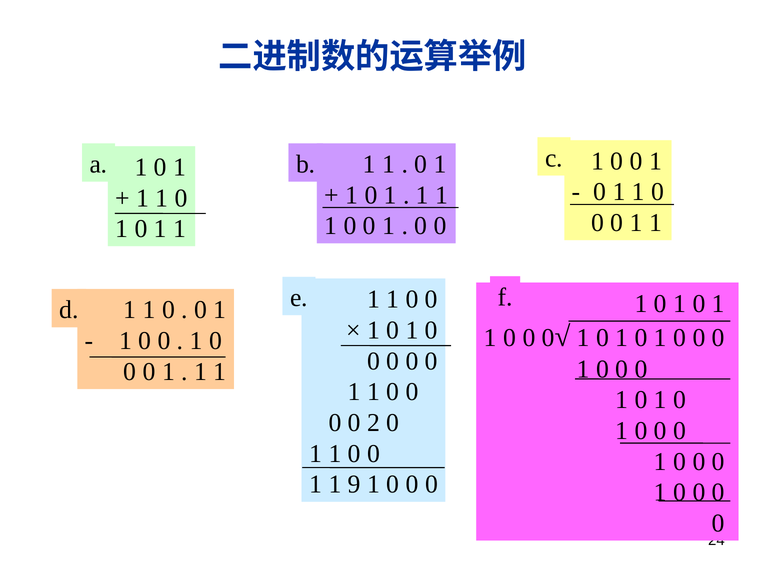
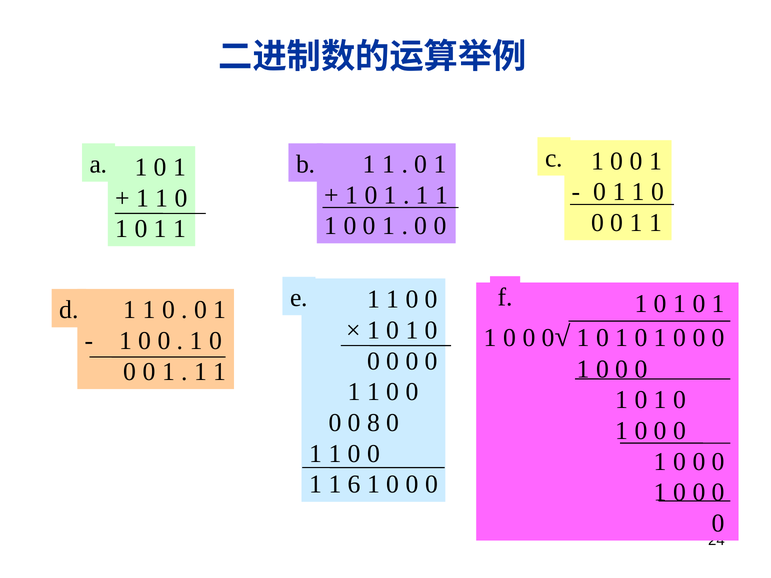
2: 2 -> 8
9: 9 -> 6
